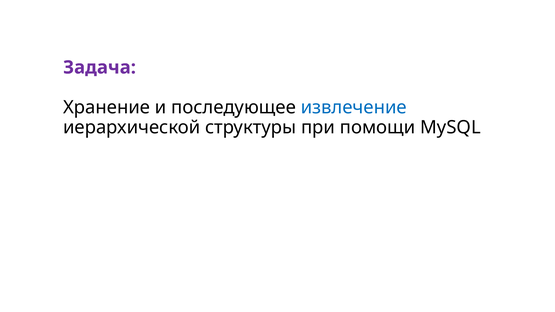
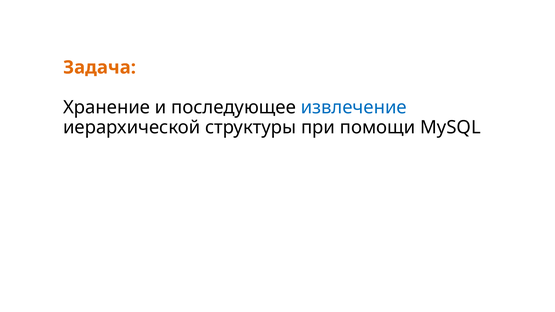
Задача colour: purple -> orange
